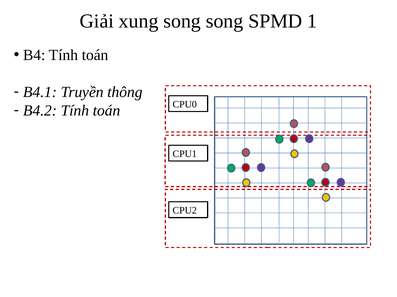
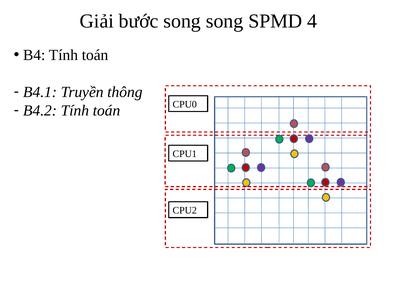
xung: xung -> bước
1: 1 -> 4
